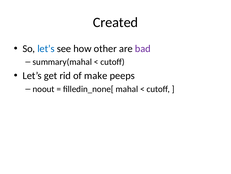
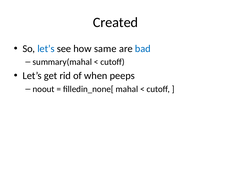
other: other -> same
bad colour: purple -> blue
make: make -> when
